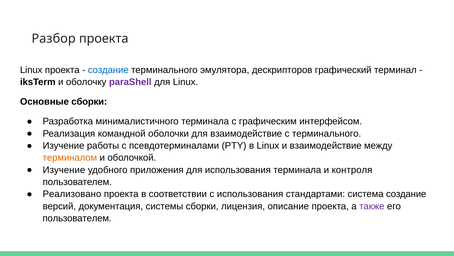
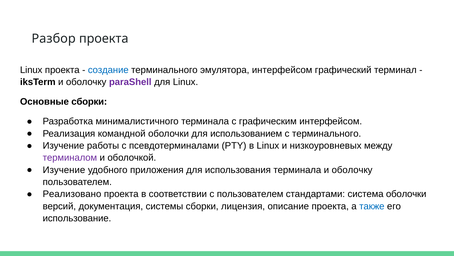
эмулятора дескрипторов: дескрипторов -> интерфейсом
для взаимодействие: взаимодействие -> использованием
и взаимодействие: взаимодействие -> низкоуровневых
терминалом colour: orange -> purple
терминала и контроля: контроля -> оболочку
с использования: использования -> пользователем
система создание: создание -> оболочки
также colour: purple -> blue
пользователем at (77, 218): пользователем -> использование
